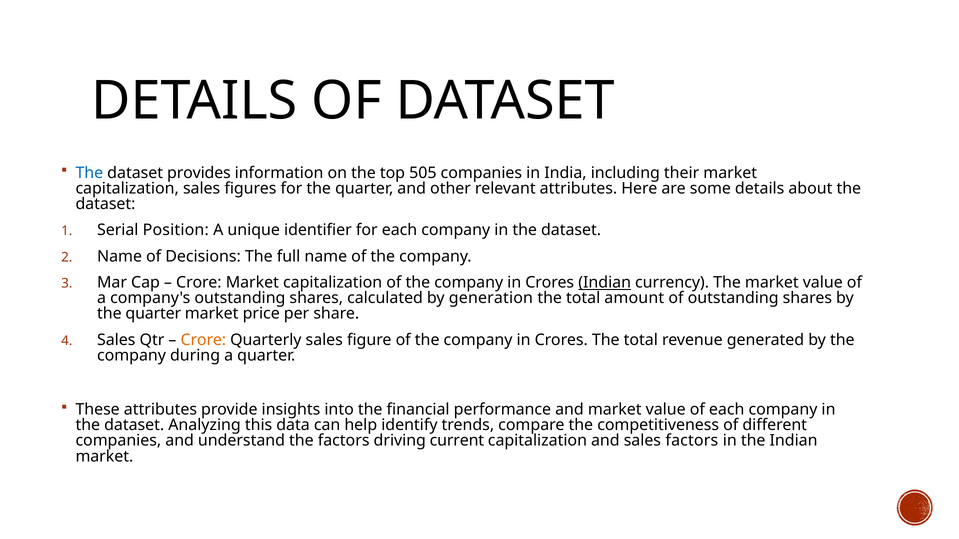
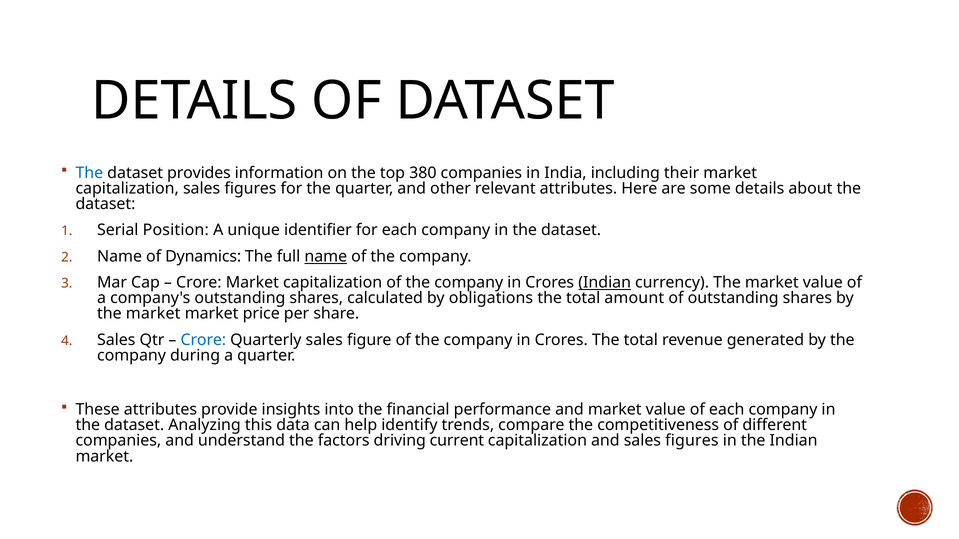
505: 505 -> 380
Decisions: Decisions -> Dynamics
name at (326, 257) underline: none -> present
generation: generation -> obligations
quarter at (153, 314): quarter -> market
Crore at (203, 340) colour: orange -> blue
and sales factors: factors -> figures
